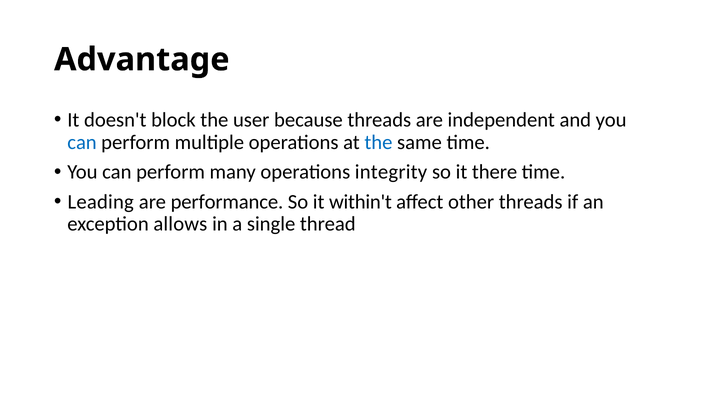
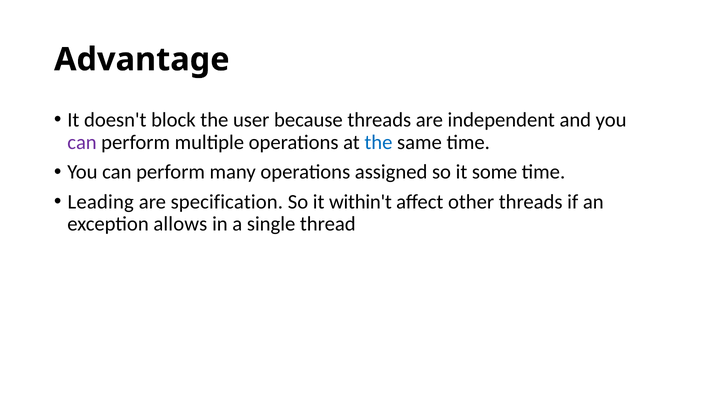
can at (82, 142) colour: blue -> purple
integrity: integrity -> assigned
there: there -> some
performance: performance -> specification
